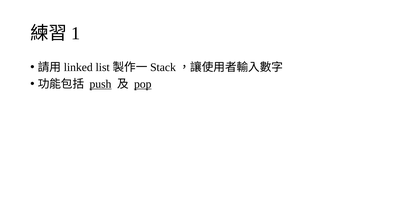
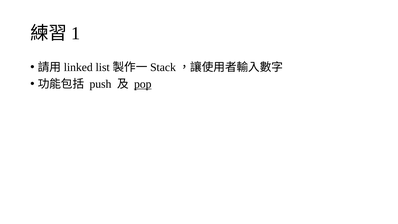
push underline: present -> none
